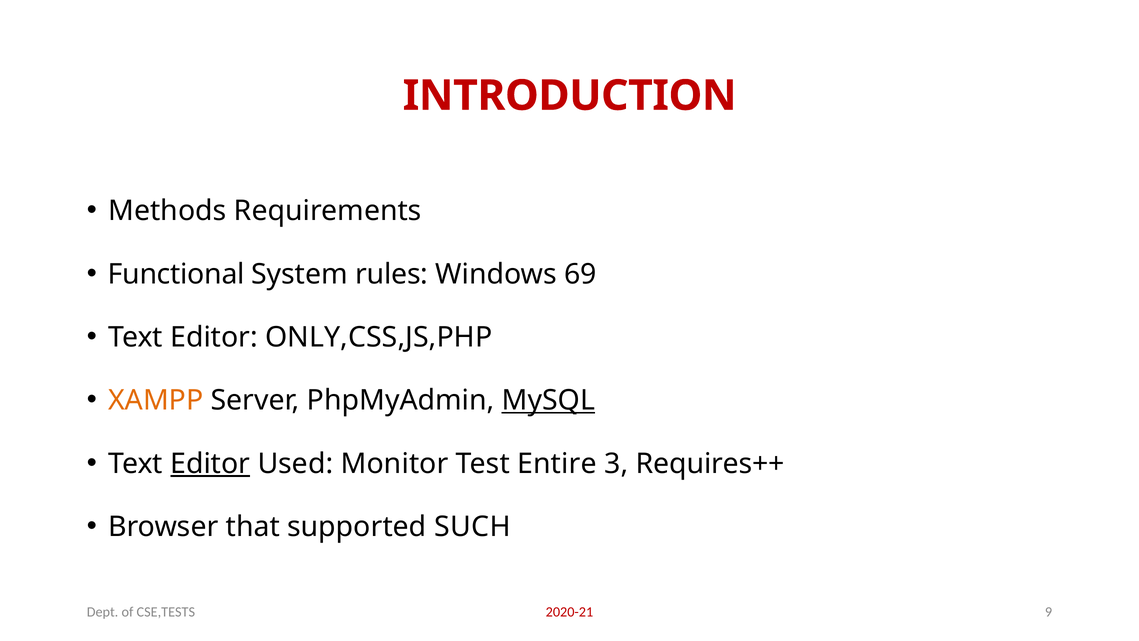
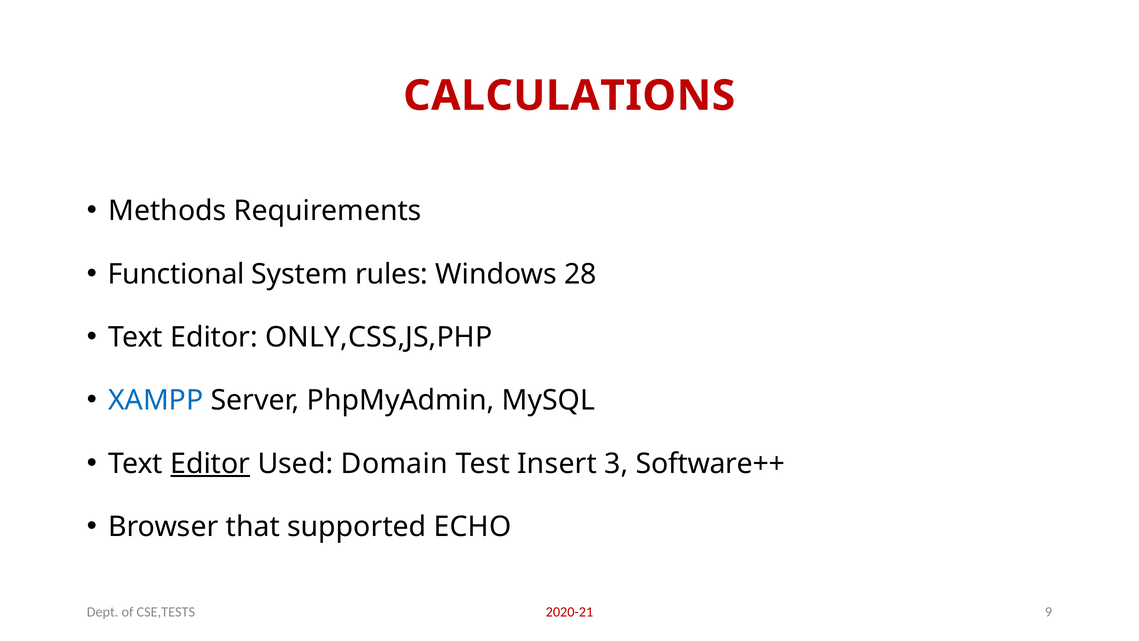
INTRODUCTION: INTRODUCTION -> CALCULATIONS
69: 69 -> 28
XAMPP colour: orange -> blue
MySQL underline: present -> none
Monitor: Monitor -> Domain
Entire: Entire -> Insert
Requires++: Requires++ -> Software++
SUCH: SUCH -> ECHO
